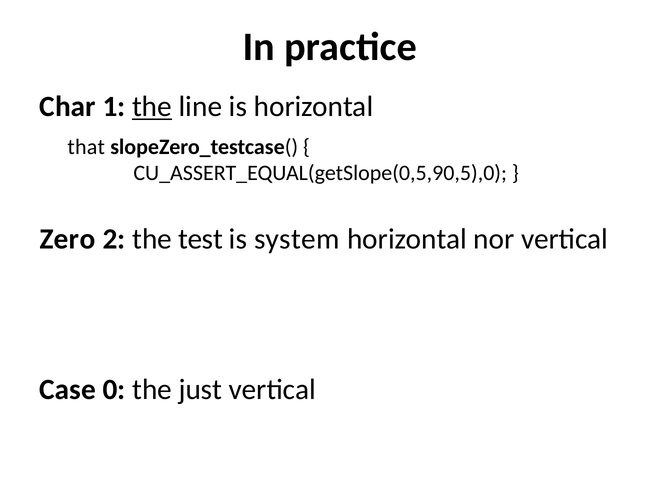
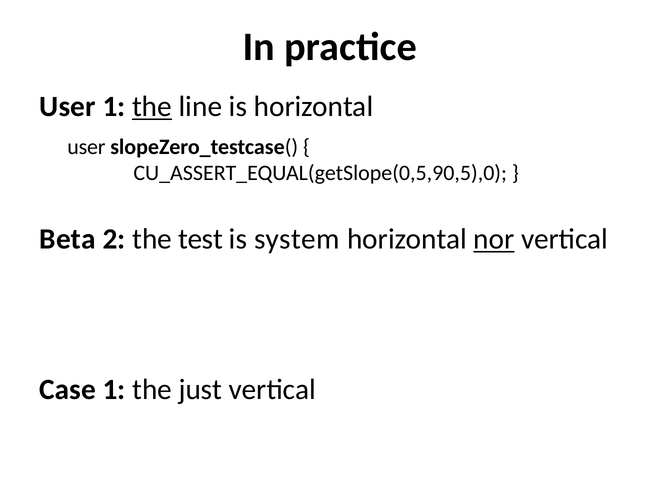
Char at (68, 107): Char -> User
that at (86, 147): that -> user
Zero: Zero -> Beta
nor underline: none -> present
Case 0: 0 -> 1
